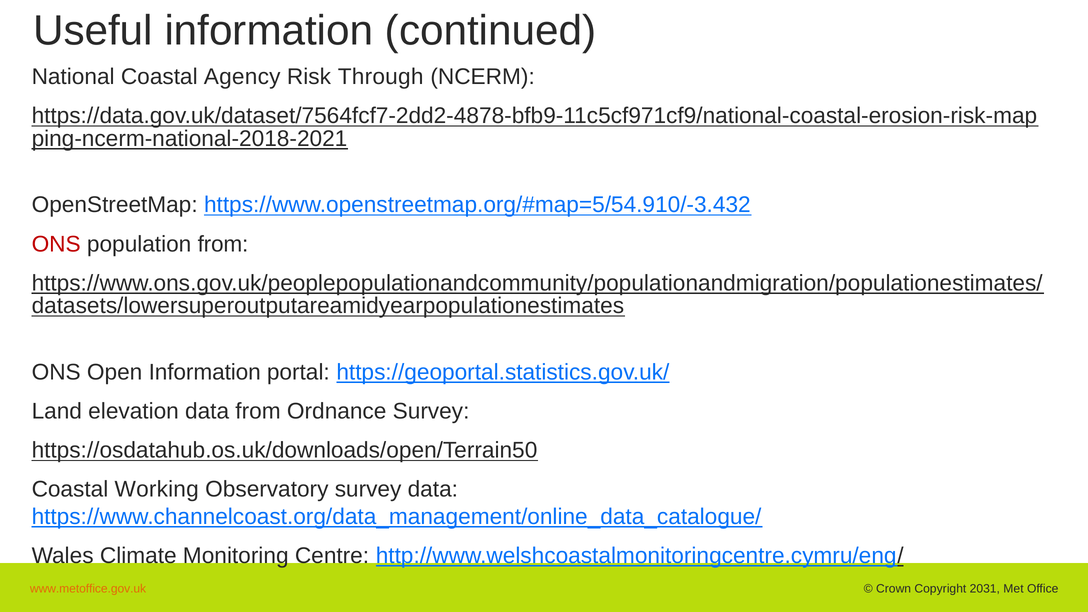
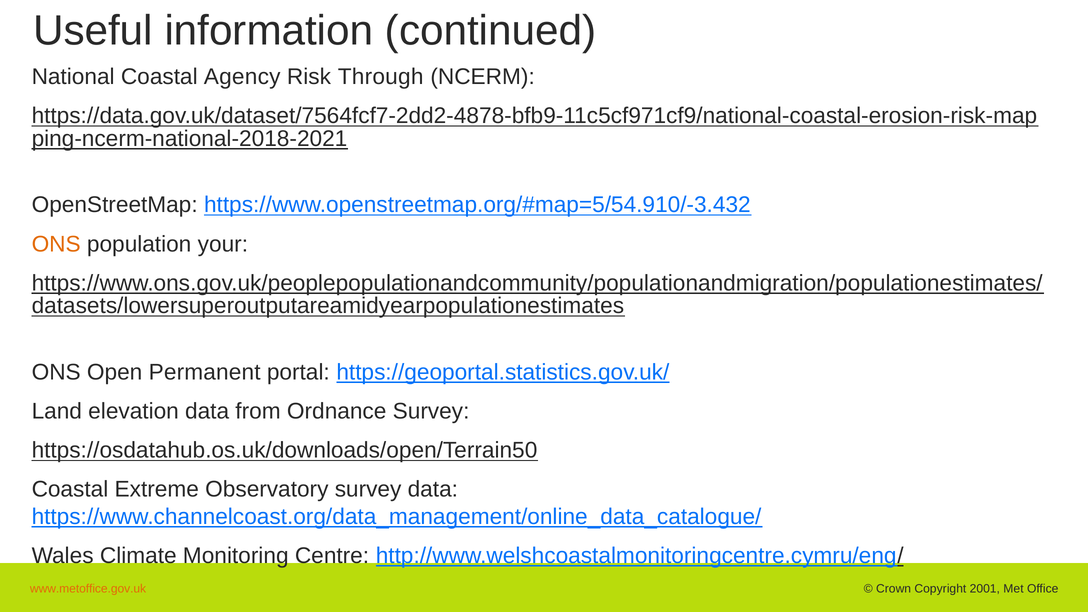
ONS at (56, 244) colour: red -> orange
population from: from -> your
Open Information: Information -> Permanent
Working: Working -> Extreme
2031: 2031 -> 2001
